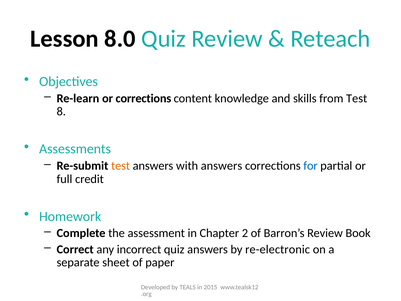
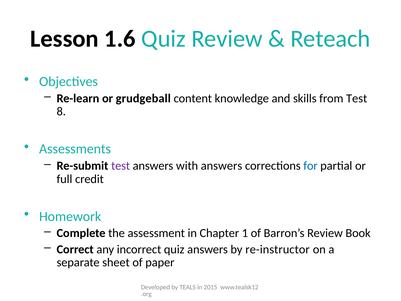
8.0: 8.0 -> 1.6
or corrections: corrections -> grudgeball
test at (121, 166) colour: orange -> purple
2: 2 -> 1
re-electronic: re-electronic -> re-instructor
